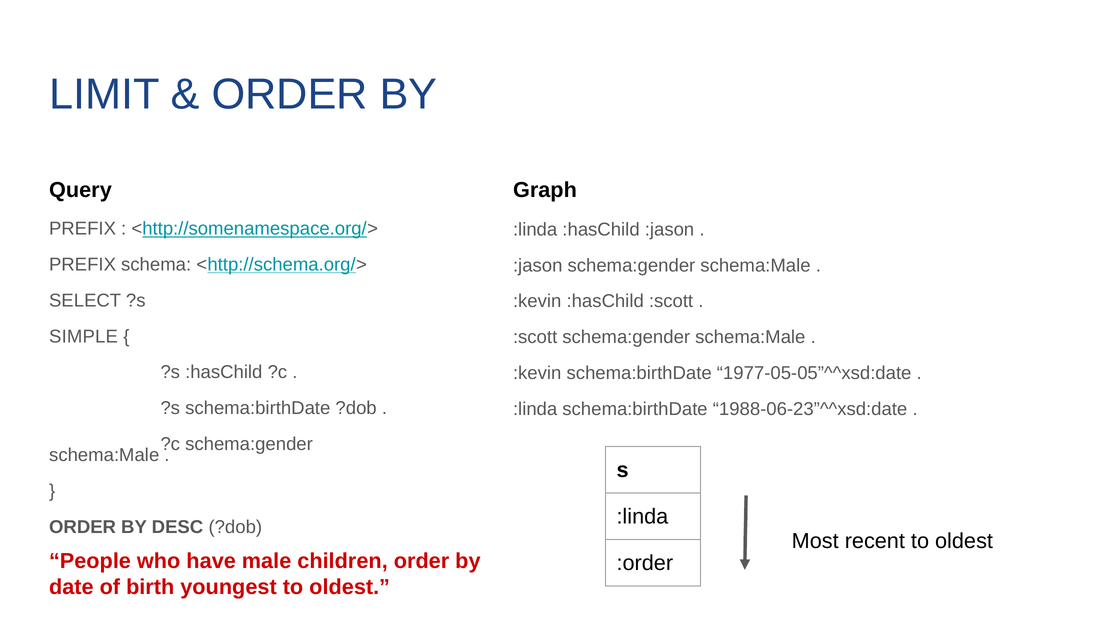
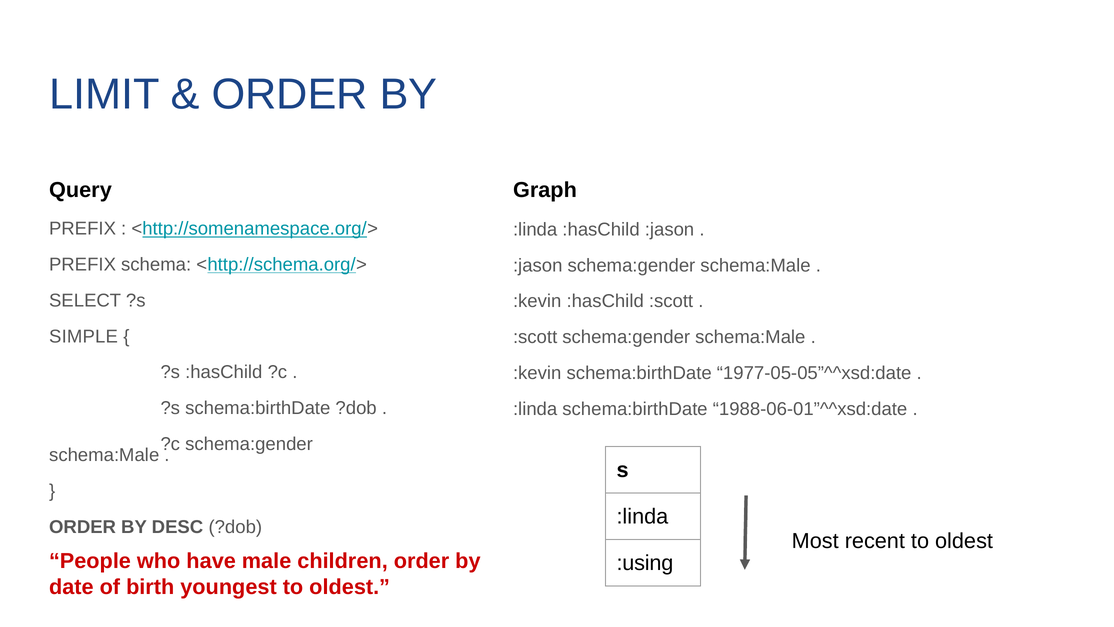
1988-06-23”^^xsd:date: 1988-06-23”^^xsd:date -> 1988-06-01”^^xsd:date
:order: :order -> :using
